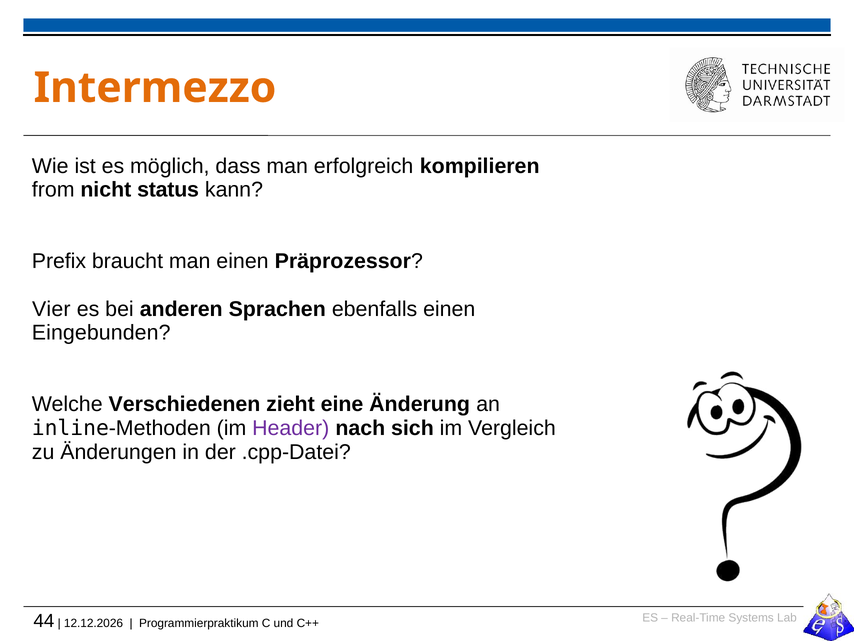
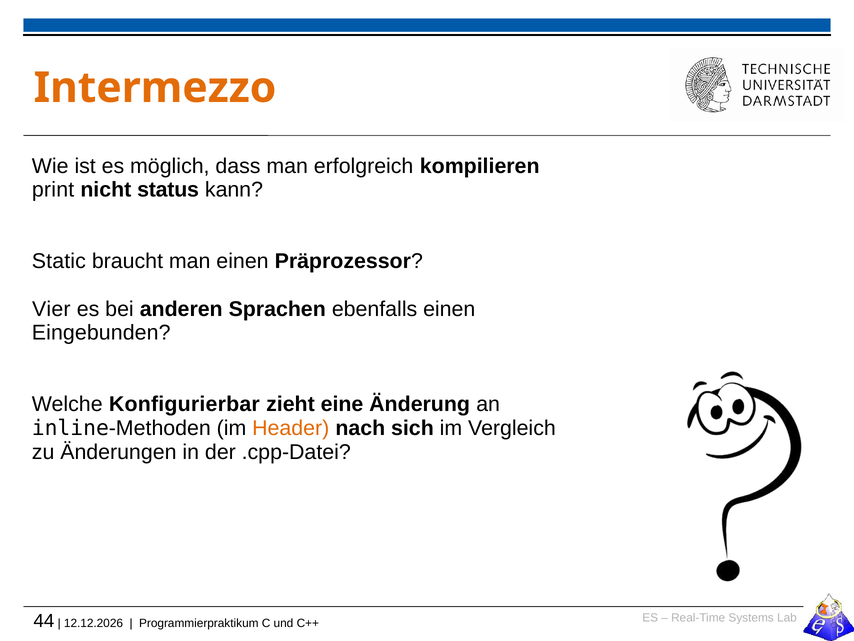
from: from -> print
Prefix: Prefix -> Static
Verschiedenen: Verschiedenen -> Konfigurierbar
Header colour: purple -> orange
